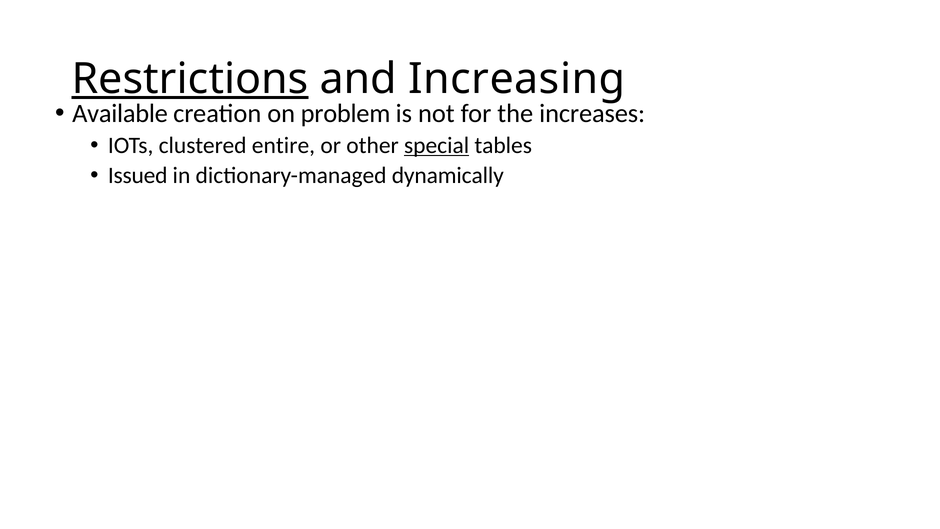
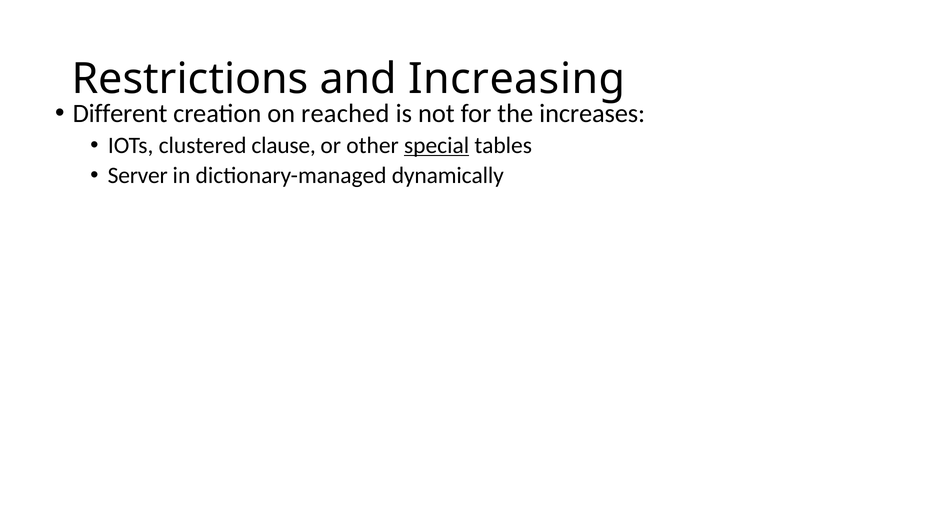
Restrictions underline: present -> none
Available: Available -> Different
problem: problem -> reached
entire: entire -> clause
Issued: Issued -> Server
